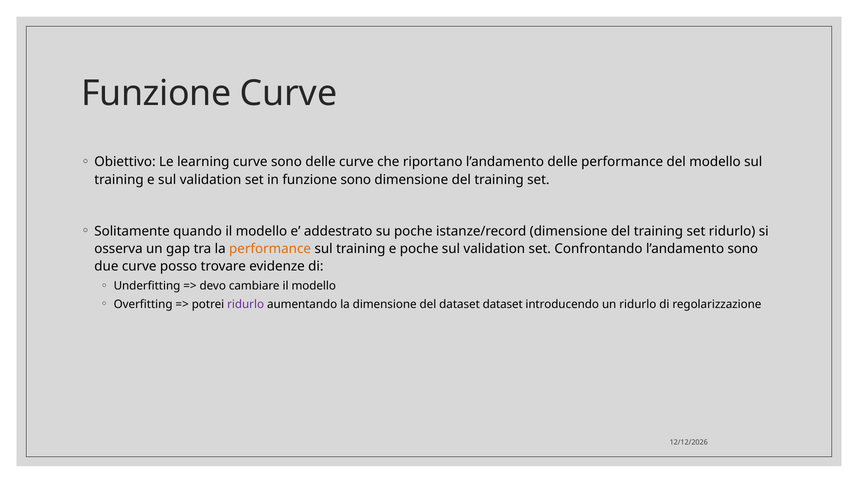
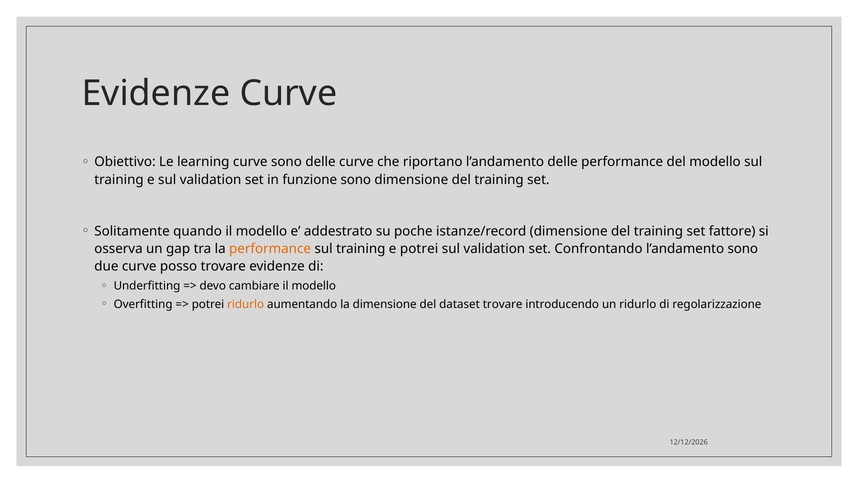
Funzione at (156, 93): Funzione -> Evidenze
set ridurlo: ridurlo -> fattore
e poche: poche -> potrei
ridurlo at (246, 304) colour: purple -> orange
dataset dataset: dataset -> trovare
